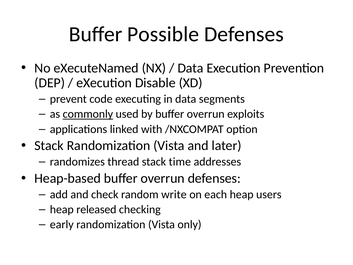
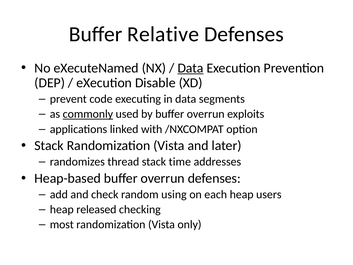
Possible: Possible -> Relative
Data at (190, 68) underline: none -> present
write: write -> using
early: early -> most
